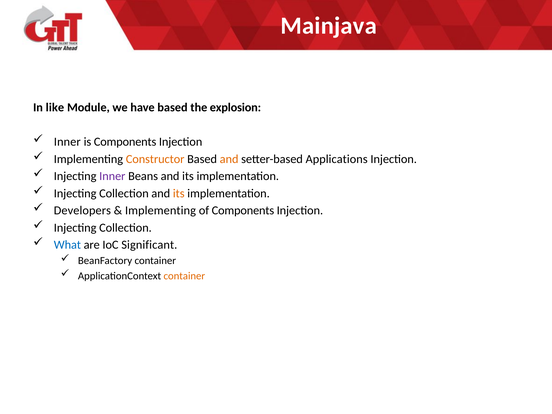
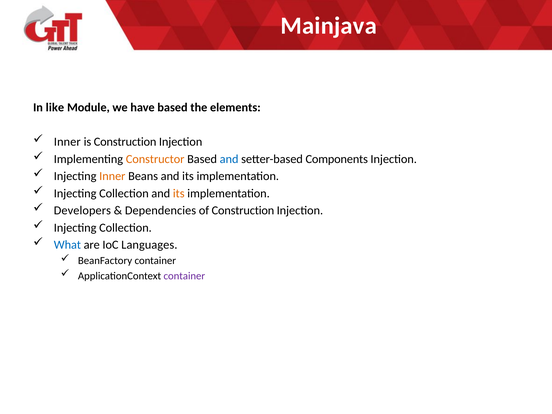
explosion: explosion -> elements
is Components: Components -> Construction
and at (229, 159) colour: orange -> blue
Applications: Applications -> Components
Inner at (112, 176) colour: purple -> orange
Implementing at (160, 211): Implementing -> Dependencies
of Components: Components -> Construction
Significant: Significant -> Languages
container at (184, 276) colour: orange -> purple
